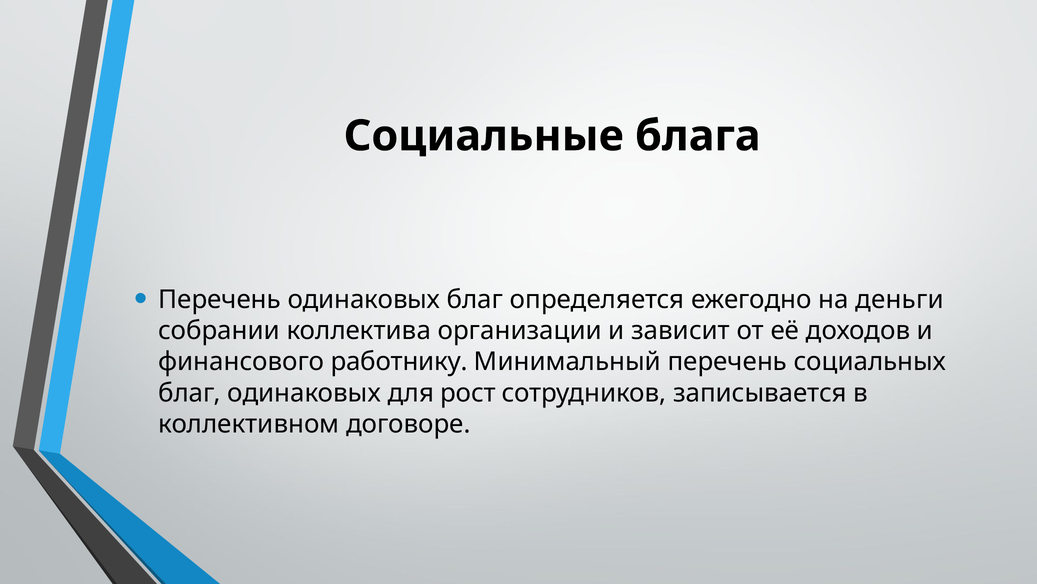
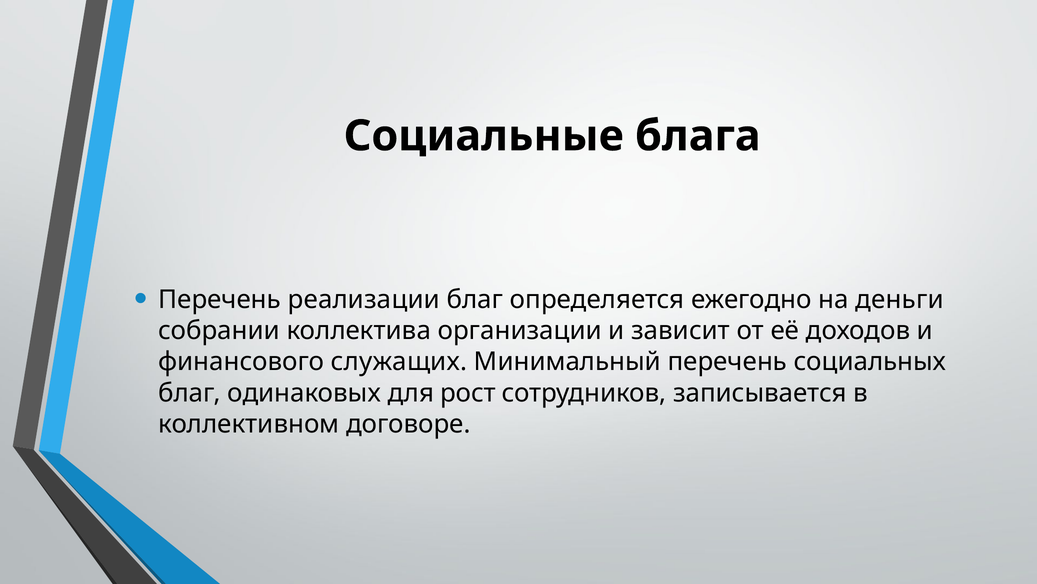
Перечень одинаковых: одинаковых -> реализации
работнику: работнику -> служащих
